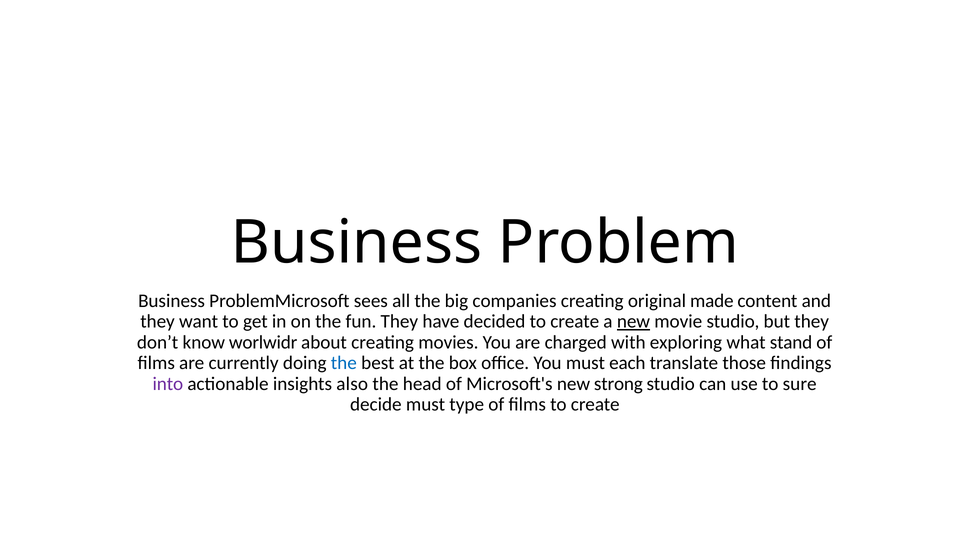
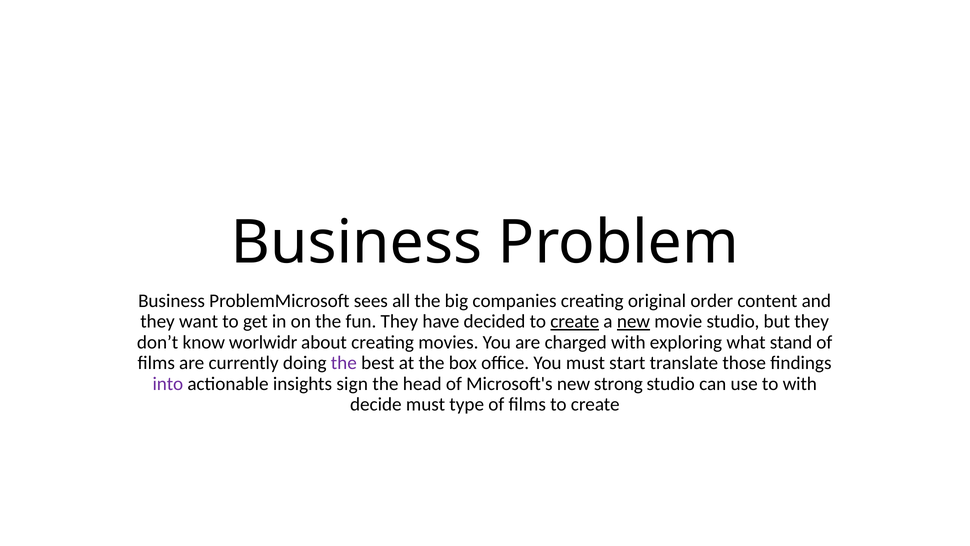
made: made -> order
create at (575, 321) underline: none -> present
the at (344, 363) colour: blue -> purple
each: each -> start
also: also -> sign
to sure: sure -> with
